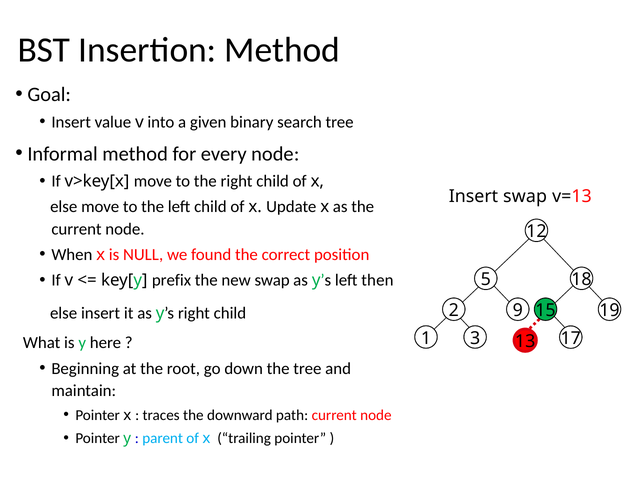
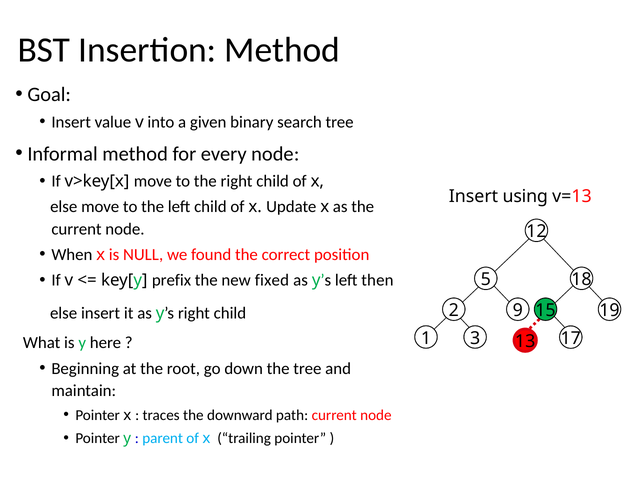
Insert swap: swap -> using
new swap: swap -> fixed
